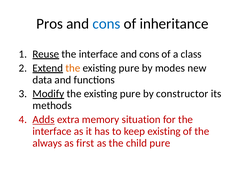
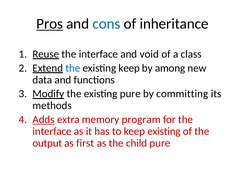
Pros underline: none -> present
cons at (149, 54): cons -> void
the at (73, 68) colour: orange -> blue
pure at (129, 68): pure -> keep
modes: modes -> among
constructor: constructor -> committing
situation: situation -> program
always: always -> output
